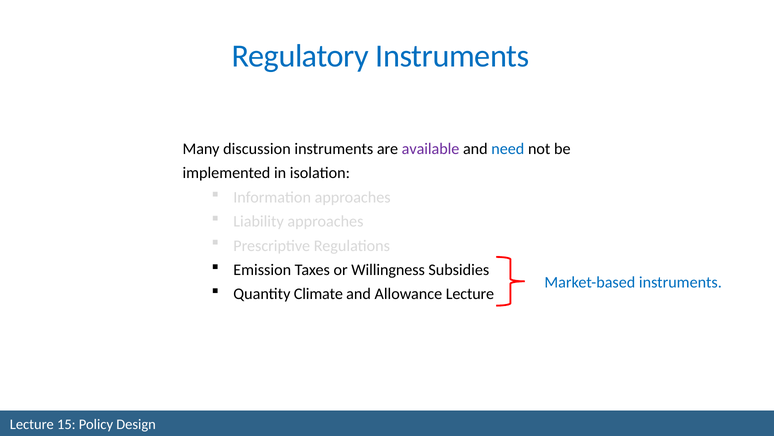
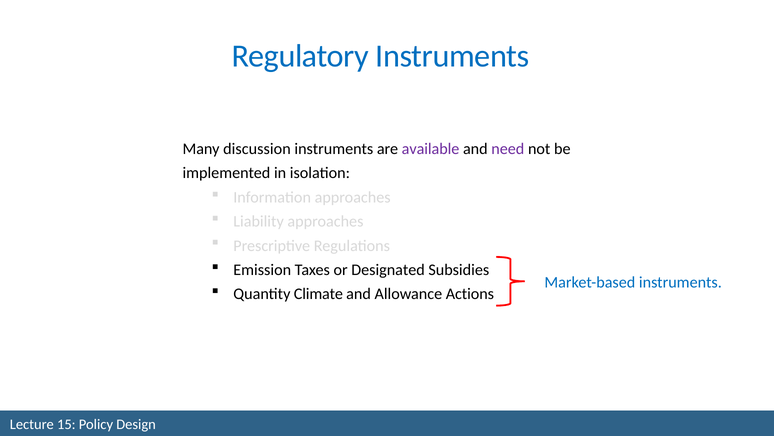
need colour: blue -> purple
Willingness: Willingness -> Designated
Allowance Lecture: Lecture -> Actions
